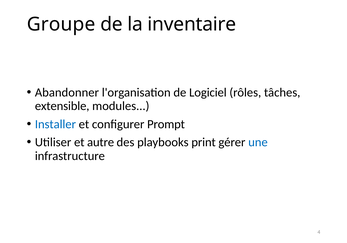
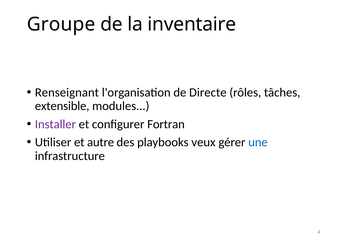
Abandonner: Abandonner -> Renseignant
Logiciel: Logiciel -> Directe
Installer colour: blue -> purple
Prompt: Prompt -> Fortran
print: print -> veux
